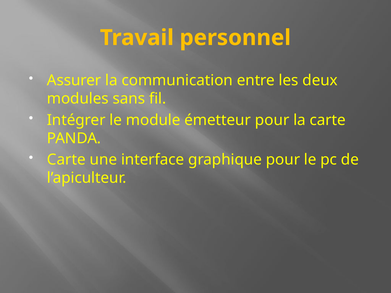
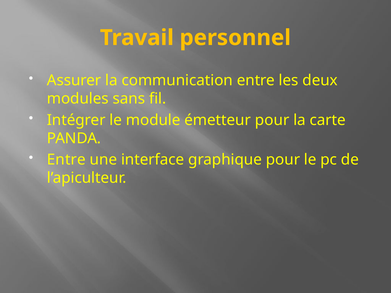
Carte at (66, 160): Carte -> Entre
